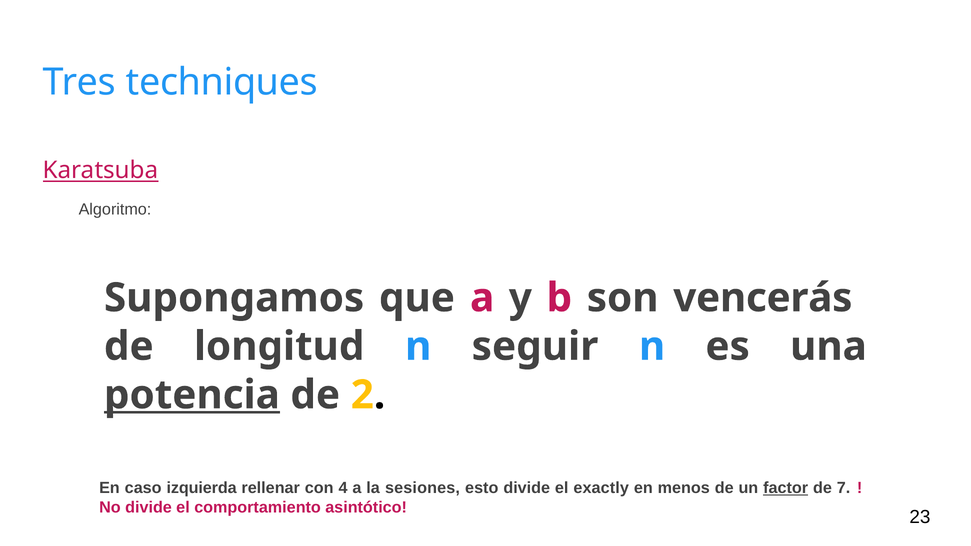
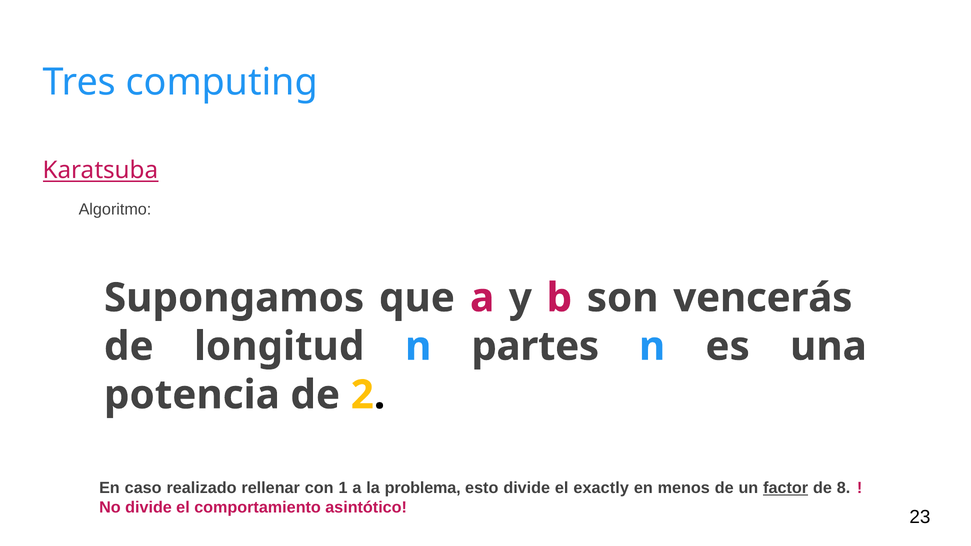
techniques: techniques -> computing
seguir: seguir -> partes
potencia underline: present -> none
izquierda: izquierda -> realizado
4: 4 -> 1
sesiones: sesiones -> problema
7: 7 -> 8
